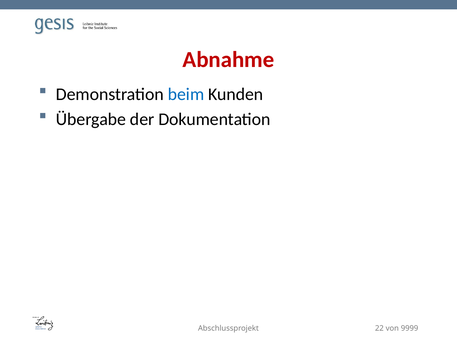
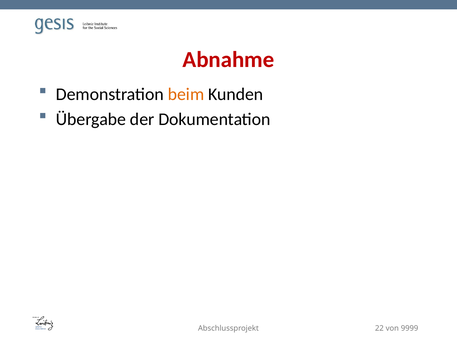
beim colour: blue -> orange
